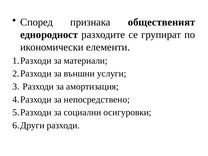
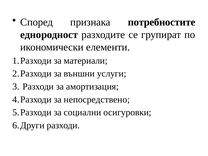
общественият: общественият -> потребностите
